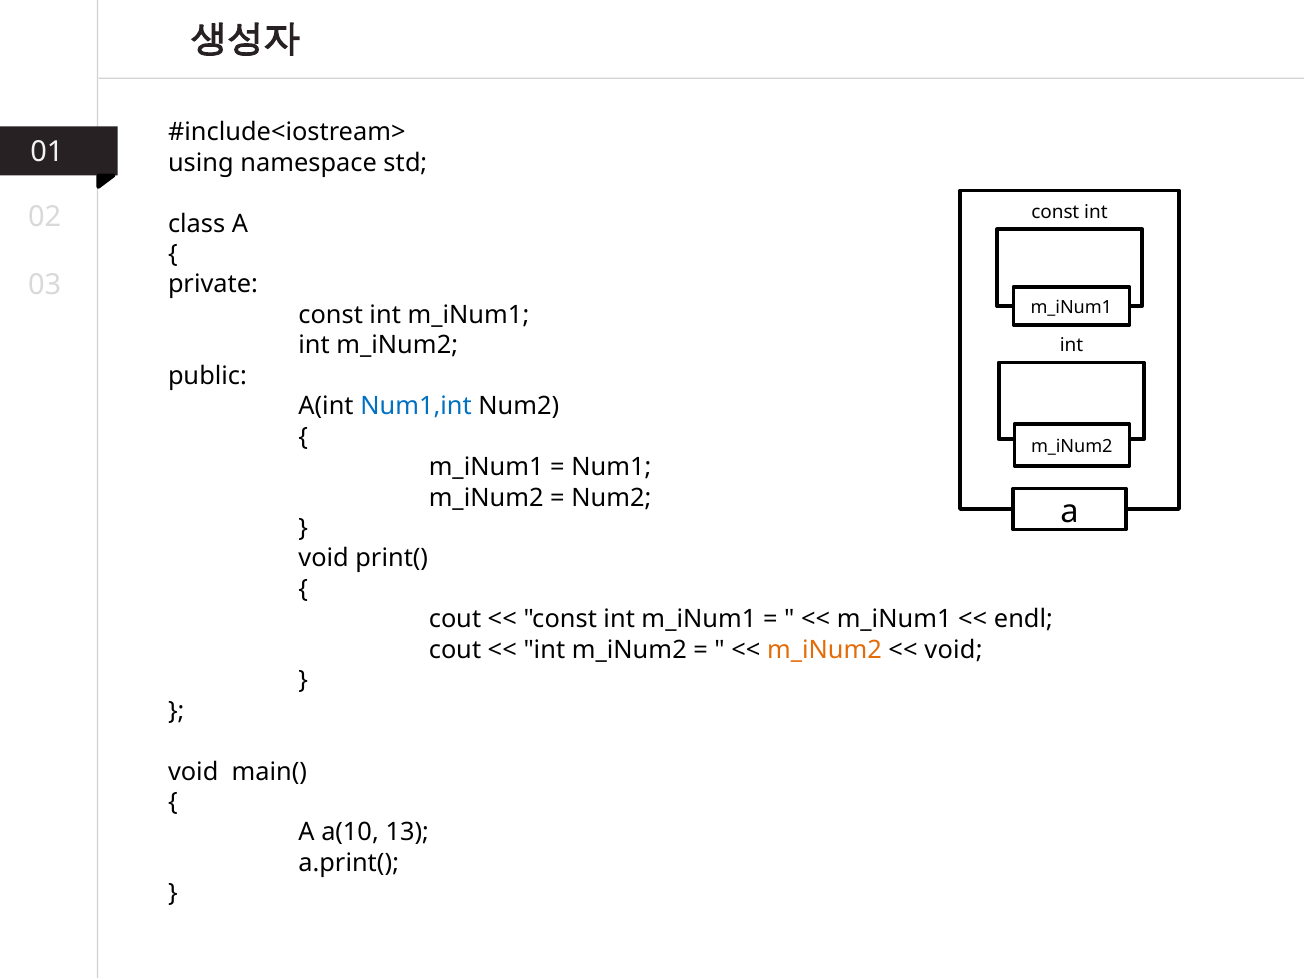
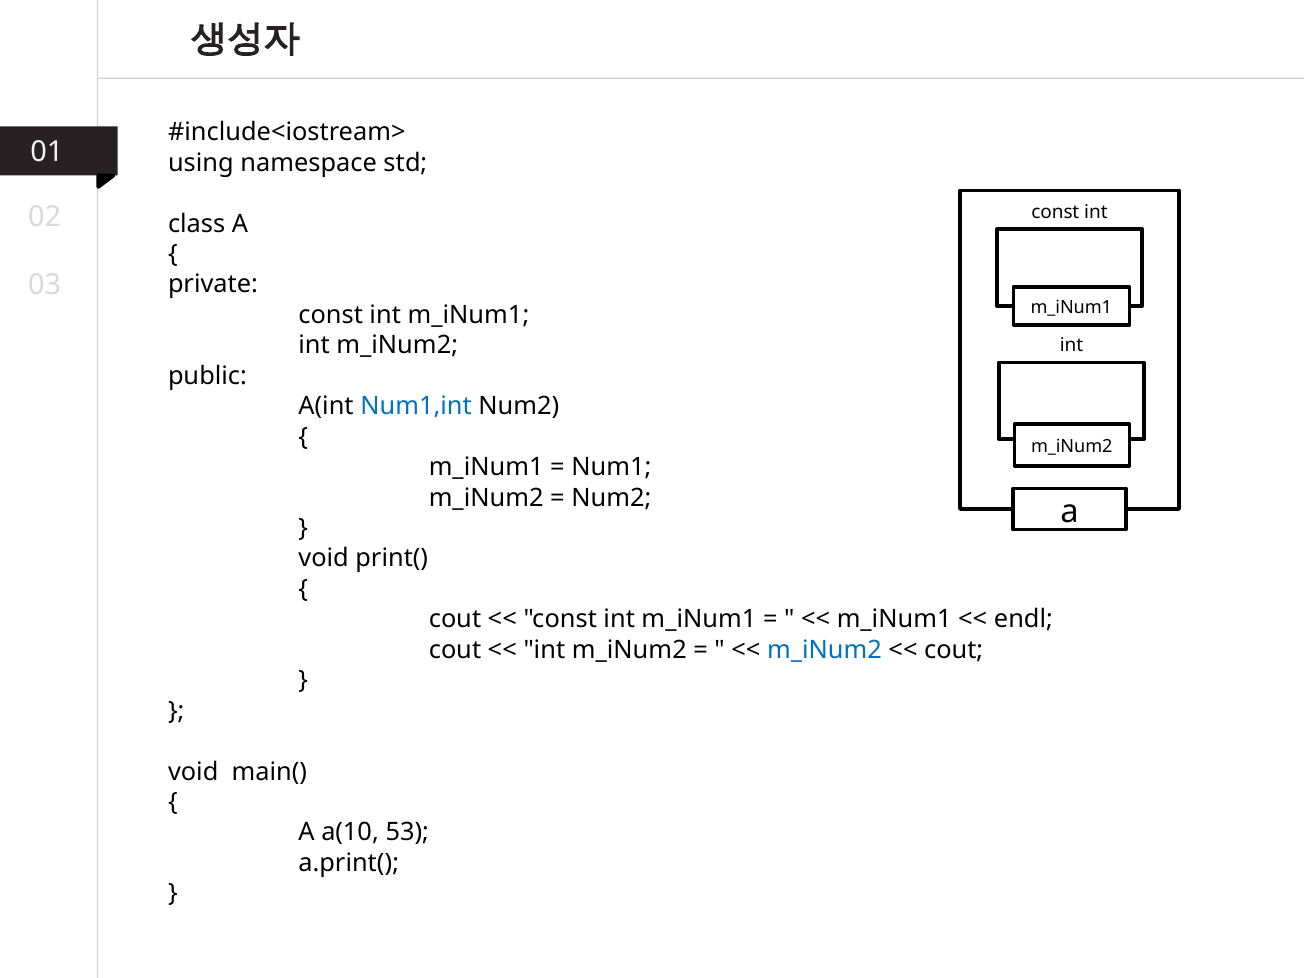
m_iNum2 at (824, 650) colour: orange -> blue
void at (954, 650): void -> cout
13: 13 -> 53
